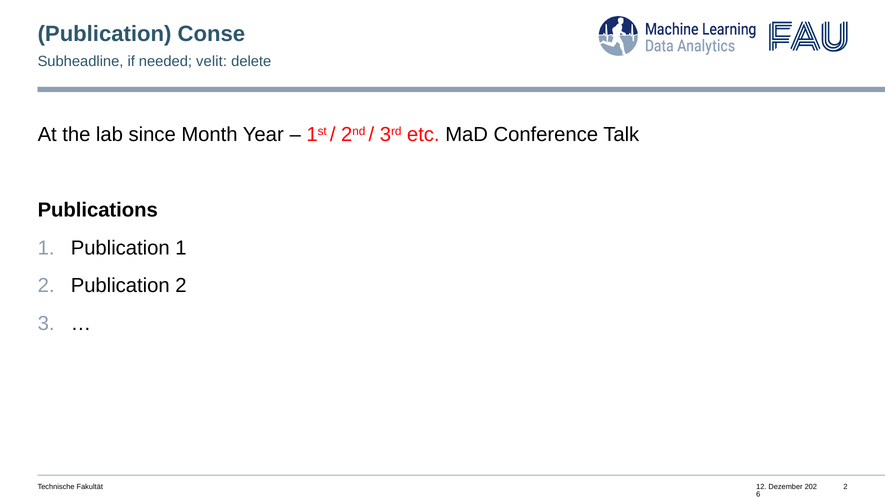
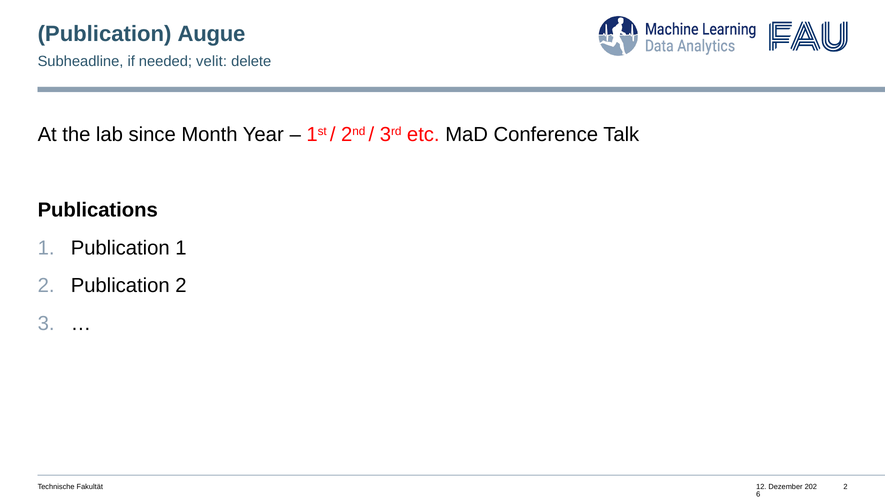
Conse: Conse -> Augue
